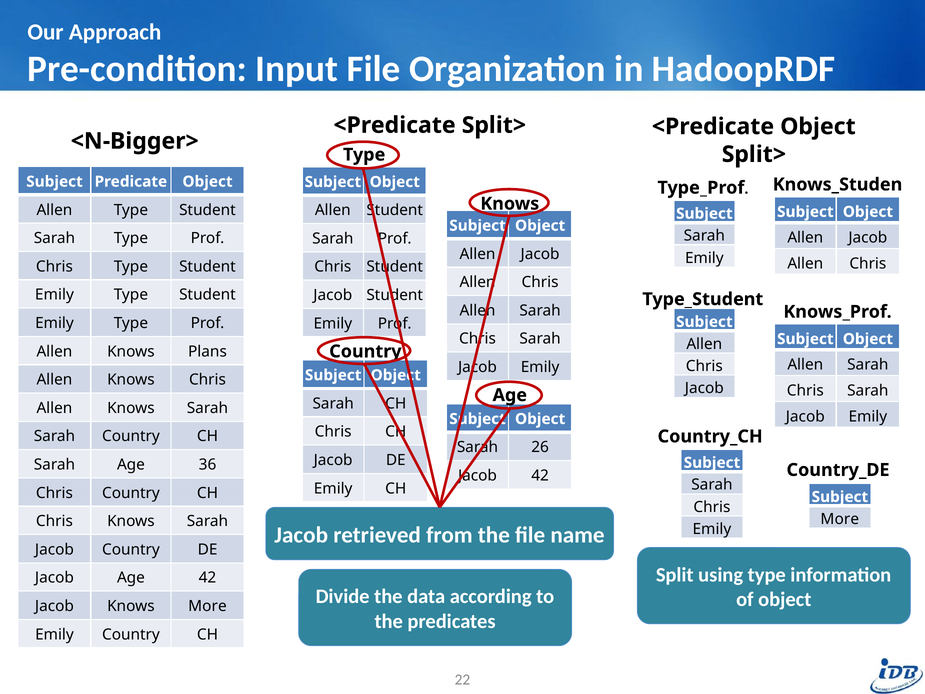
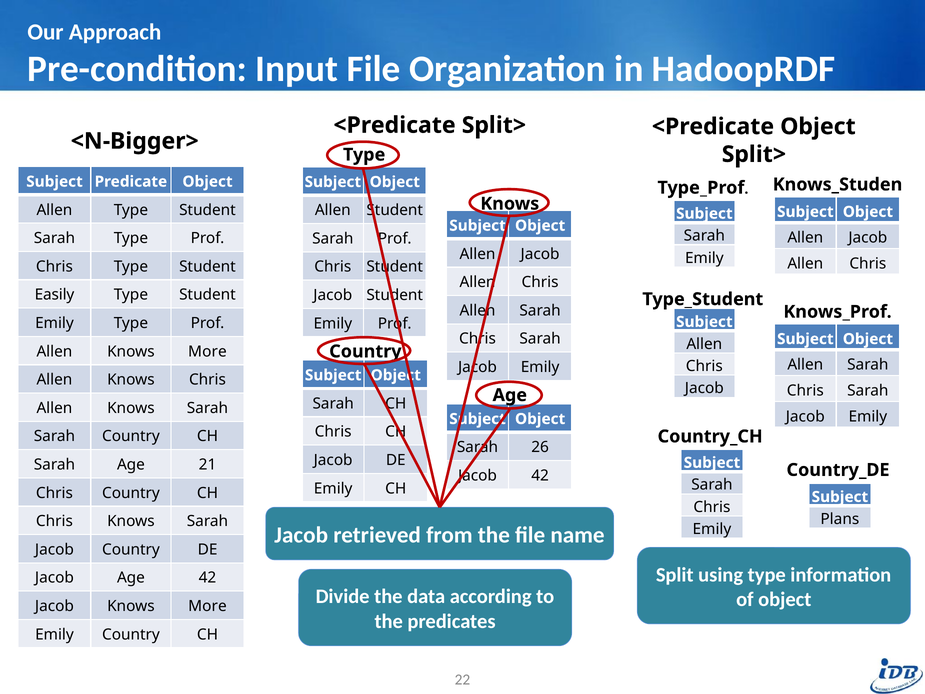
Emily at (54, 295): Emily -> Easily
Allen Knows Plans: Plans -> More
36: 36 -> 21
More at (840, 519): More -> Plans
